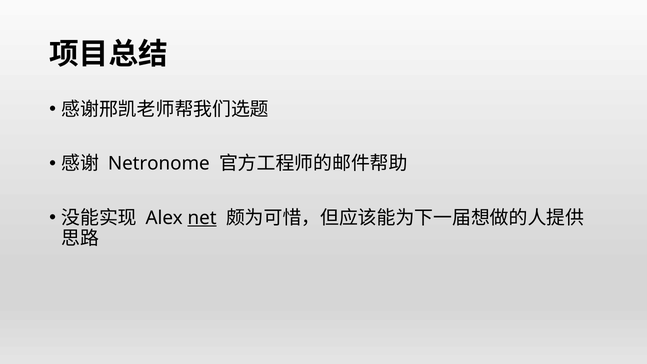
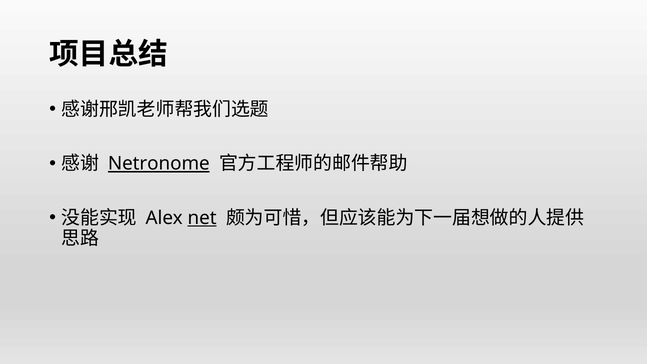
Netronome underline: none -> present
